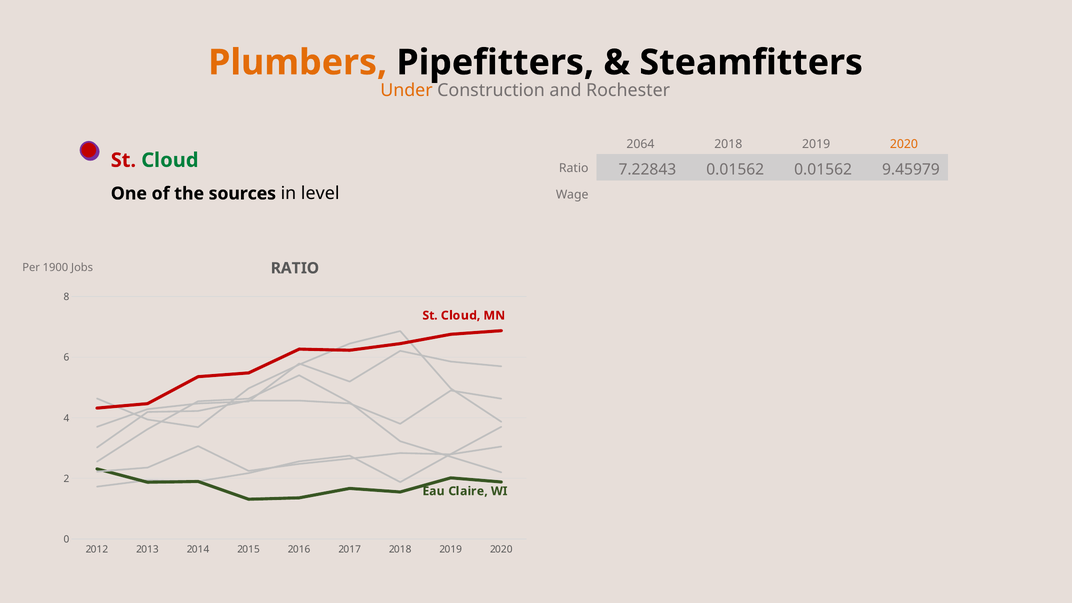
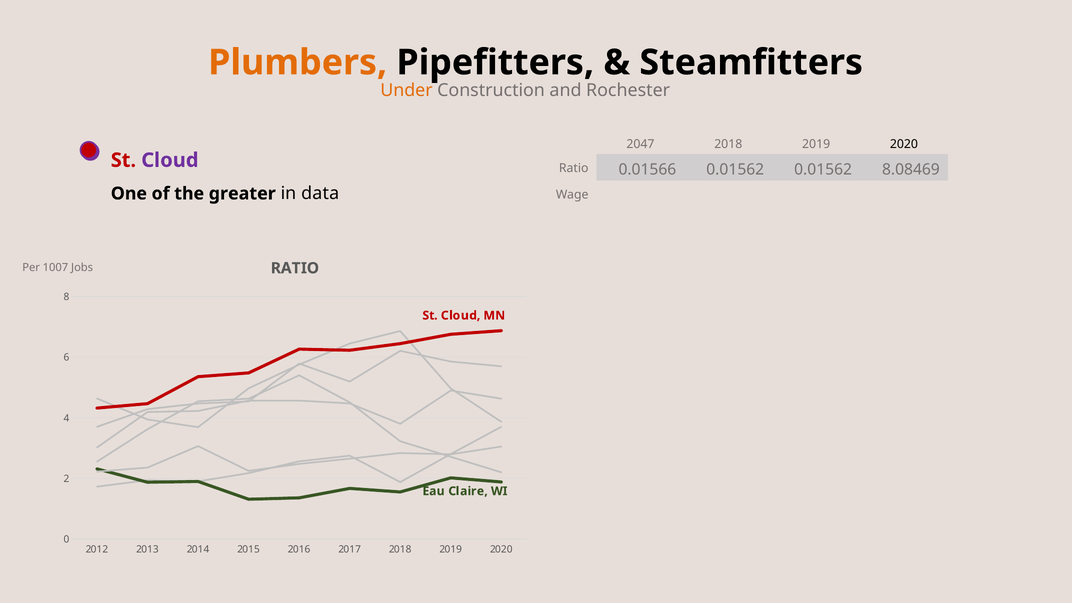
2064: 2064 -> 2047
2020 at (904, 144) colour: orange -> black
Cloud at (170, 160) colour: green -> purple
7.22843: 7.22843 -> 0.01566
9.45979: 9.45979 -> 8.08469
sources: sources -> greater
level: level -> data
1900: 1900 -> 1007
